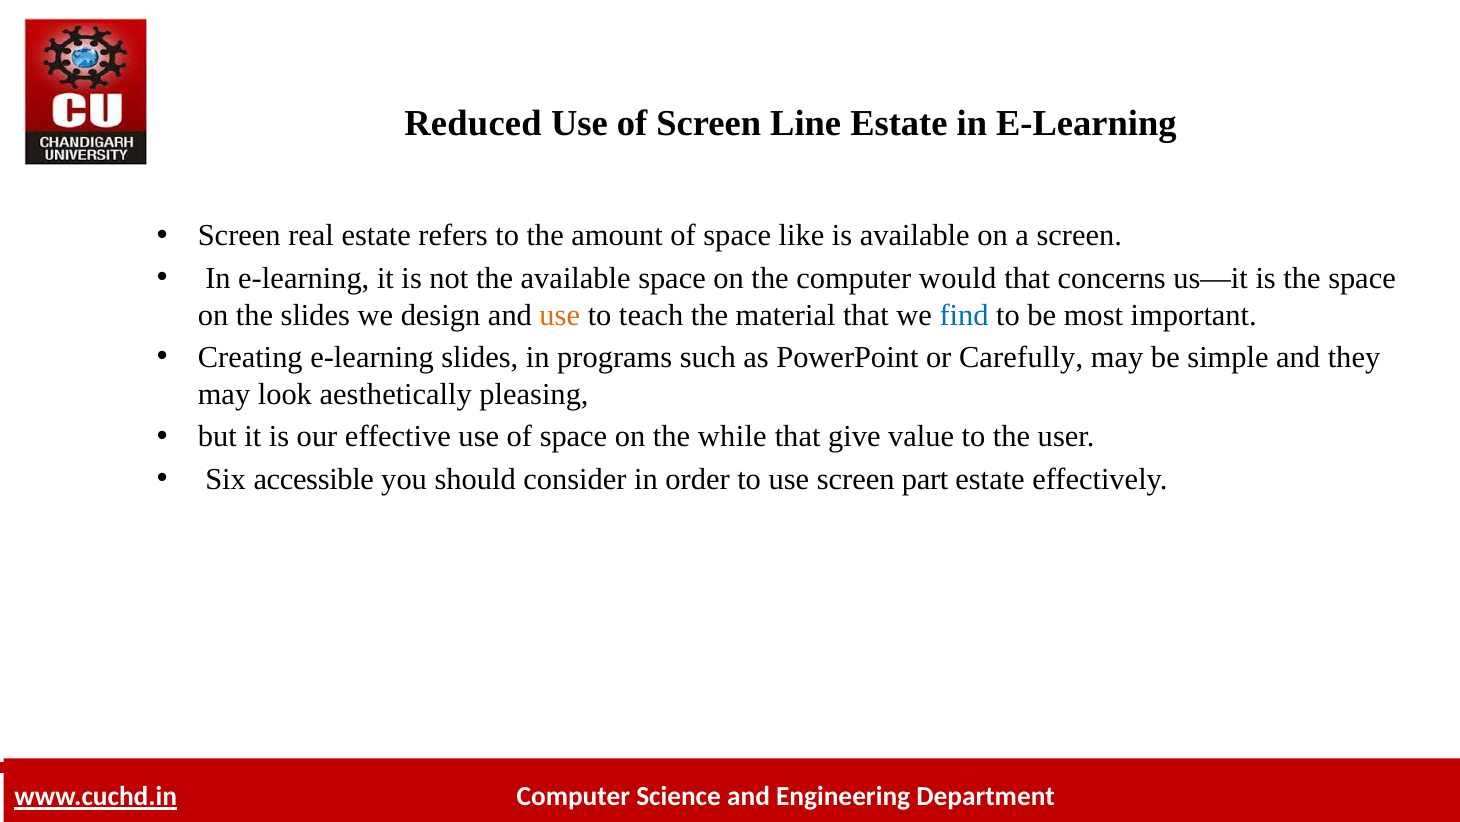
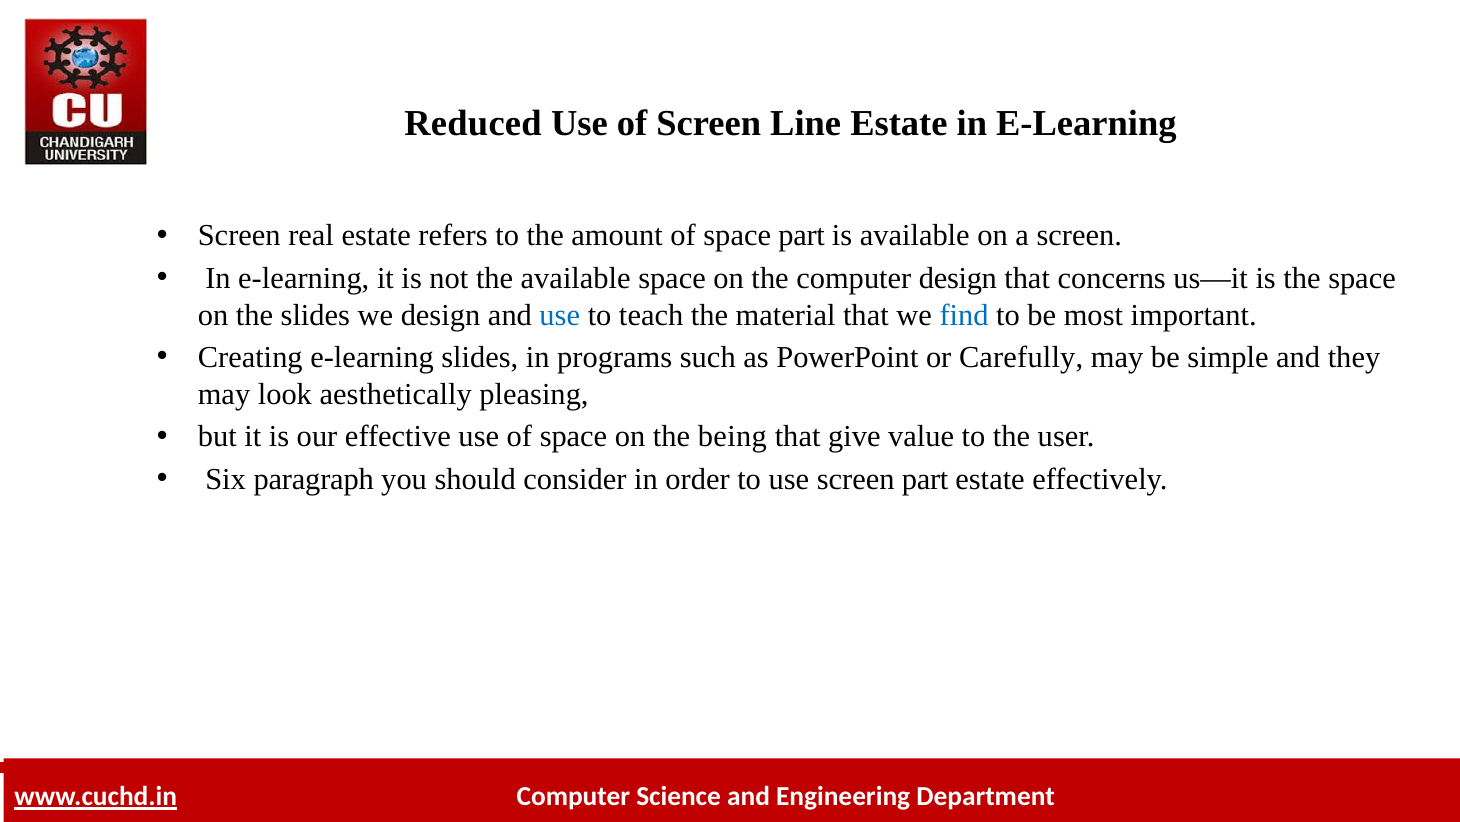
space like: like -> part
computer would: would -> design
use at (560, 315) colour: orange -> blue
while: while -> being
accessible: accessible -> paragraph
